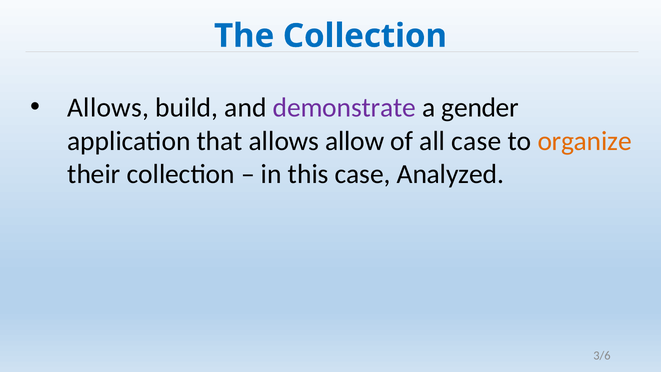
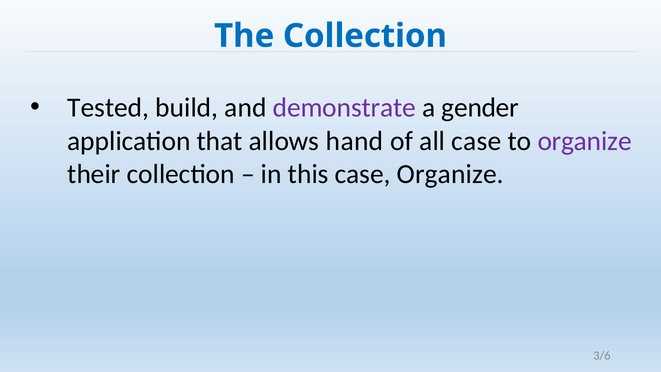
Allows at (108, 108): Allows -> Tested
allow: allow -> hand
organize at (585, 141) colour: orange -> purple
case Analyzed: Analyzed -> Organize
